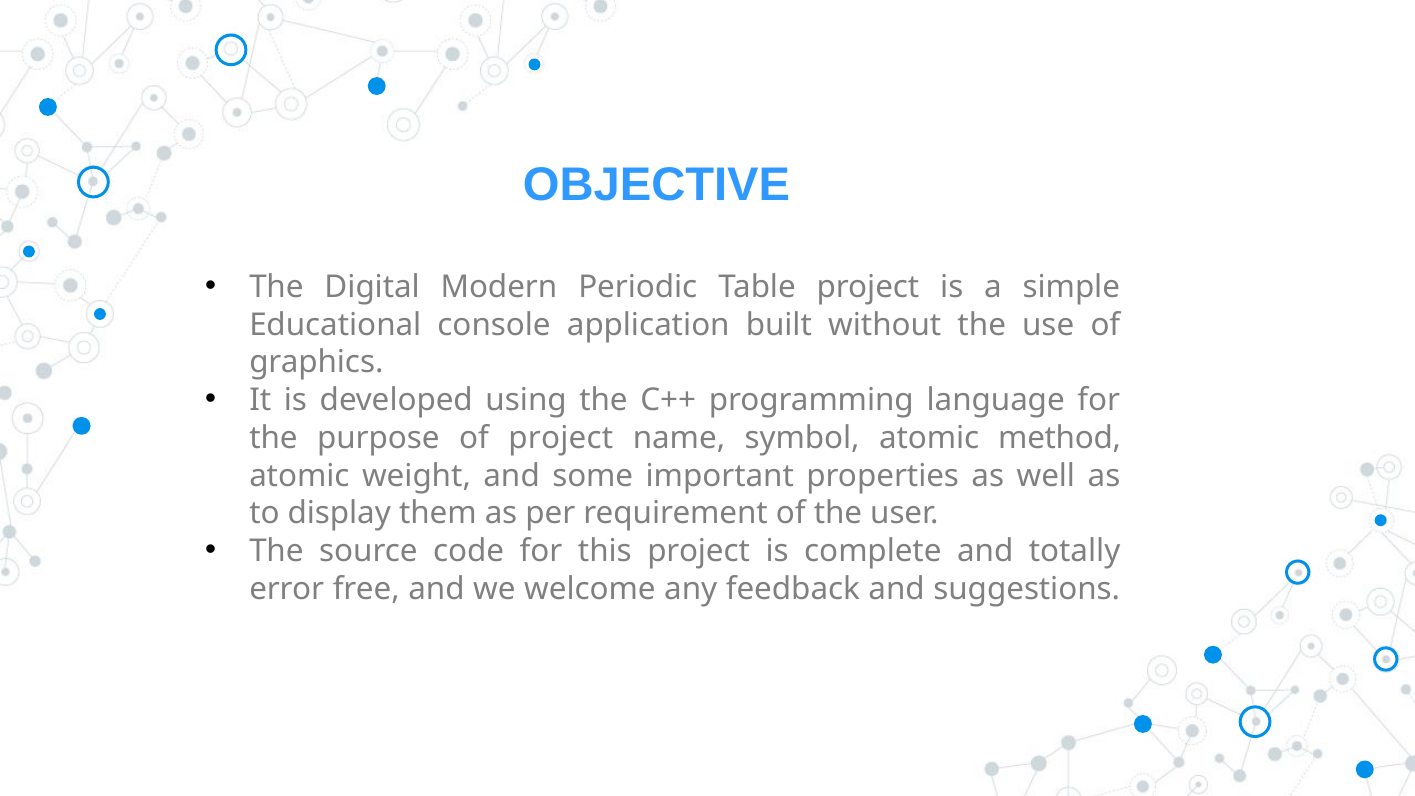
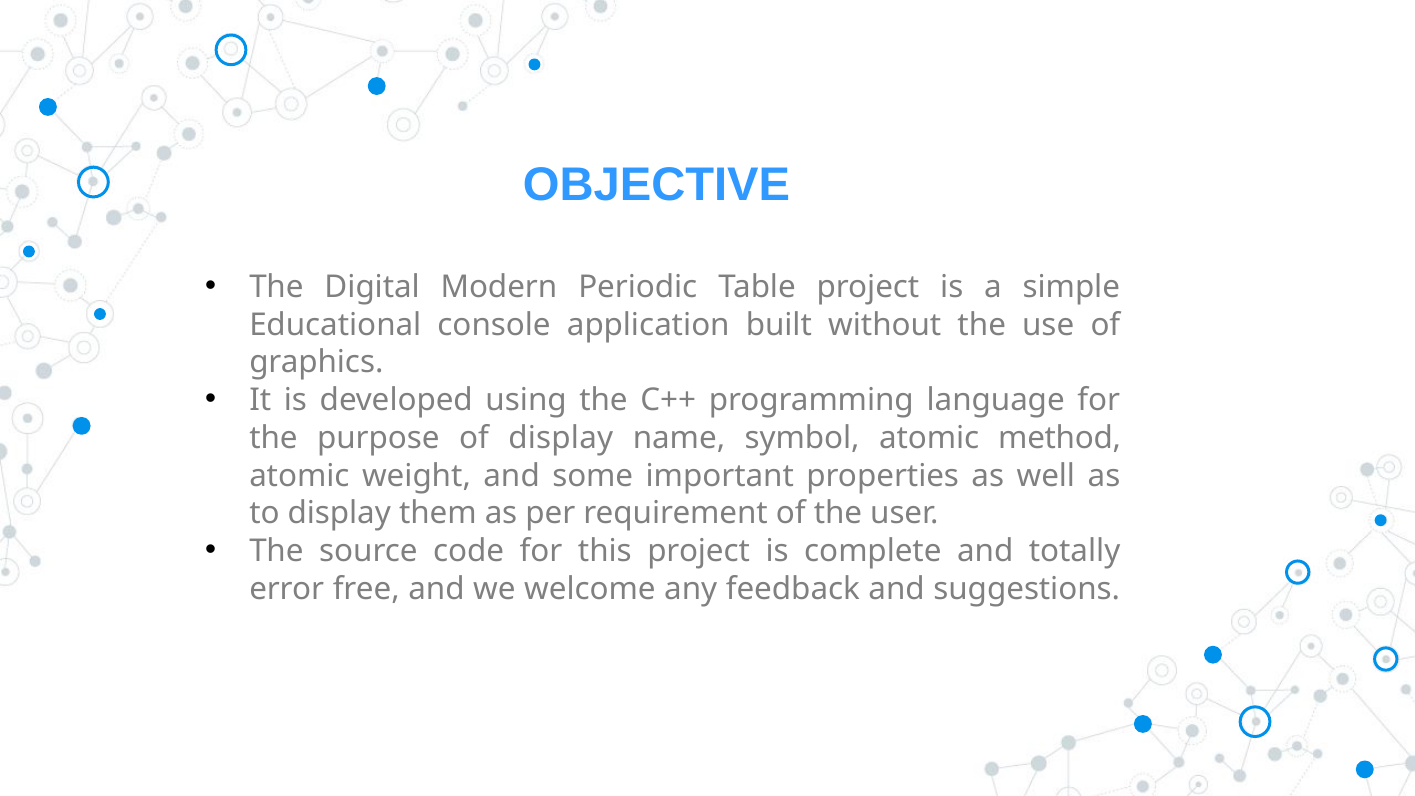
of project: project -> display
